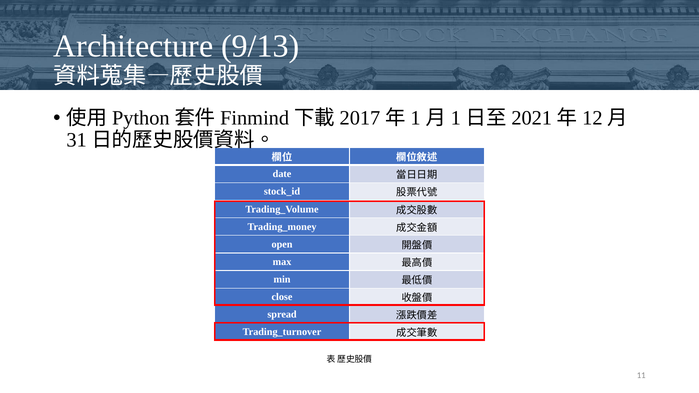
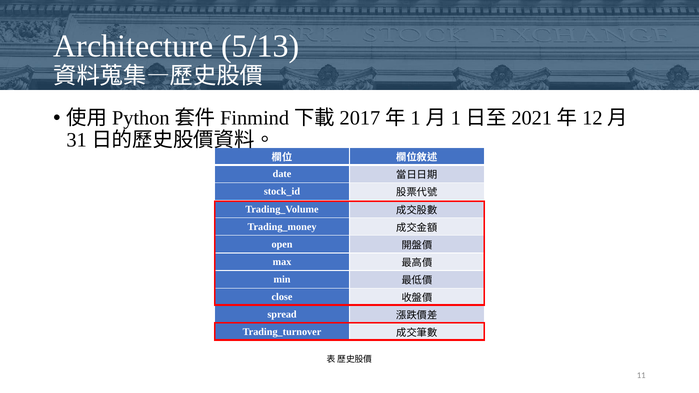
9/13: 9/13 -> 5/13
